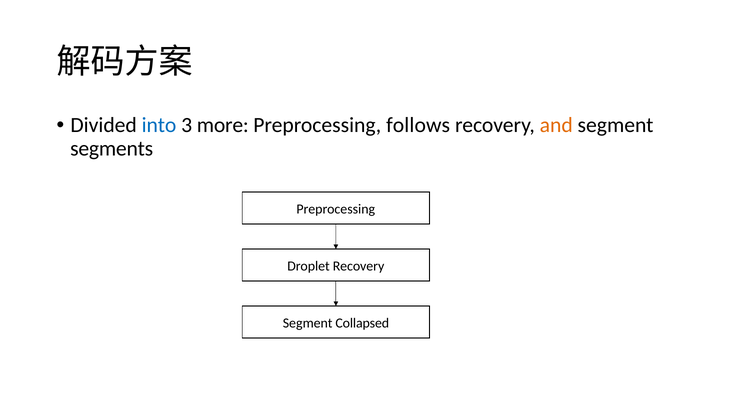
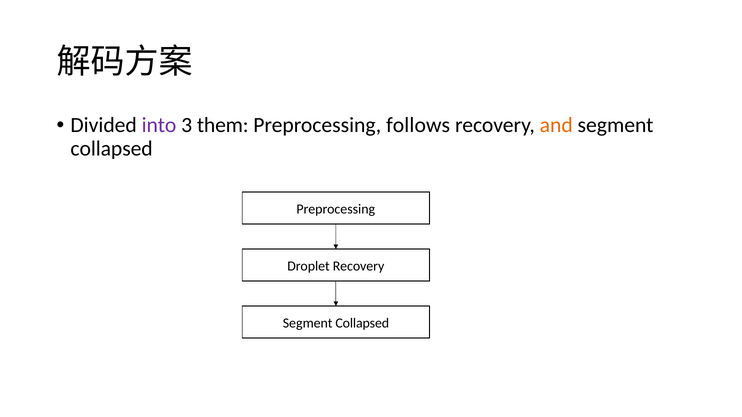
into colour: blue -> purple
more: more -> them
segments at (112, 149): segments -> collapsed
